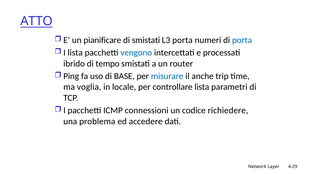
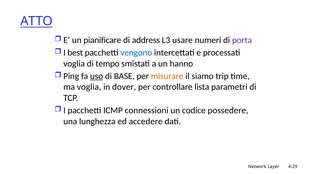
di smistati: smistati -> address
L3 porta: porta -> usare
porta at (242, 40) colour: blue -> purple
lista at (75, 53): lista -> best
ibrido at (74, 64): ibrido -> voglia
router: router -> hanno
uso underline: none -> present
misurare colour: blue -> orange
anche: anche -> siamo
locale: locale -> dover
richiedere: richiedere -> possedere
problema: problema -> lunghezza
